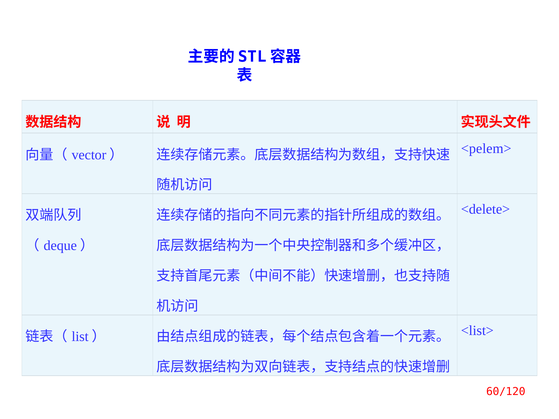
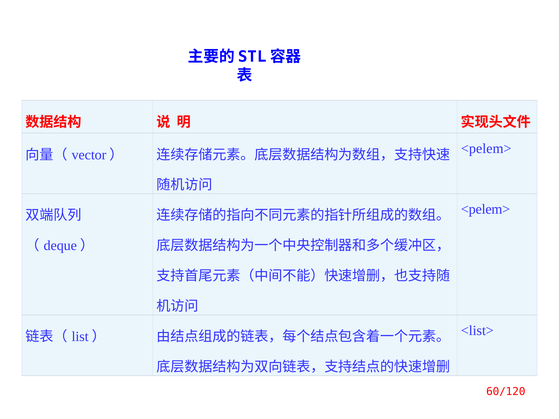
<delete> at (485, 209): <delete> -> <pelem>
